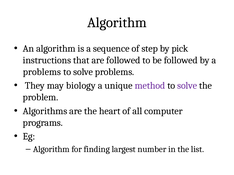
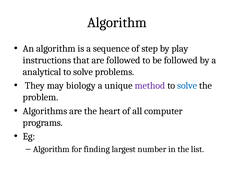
pick: pick -> play
problems at (42, 72): problems -> analytical
solve at (187, 86) colour: purple -> blue
